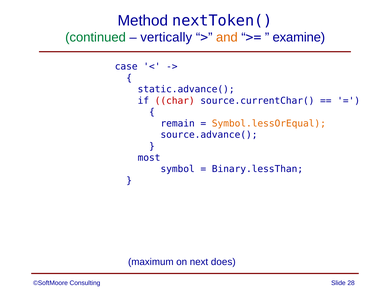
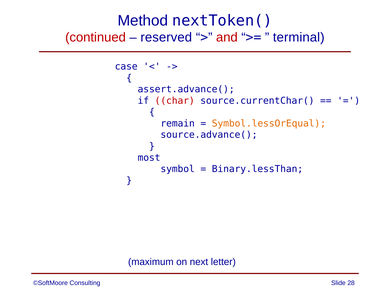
continued colour: green -> red
vertically: vertically -> reserved
and colour: orange -> red
examine: examine -> terminal
static.advance(: static.advance( -> assert.advance(
does: does -> letter
